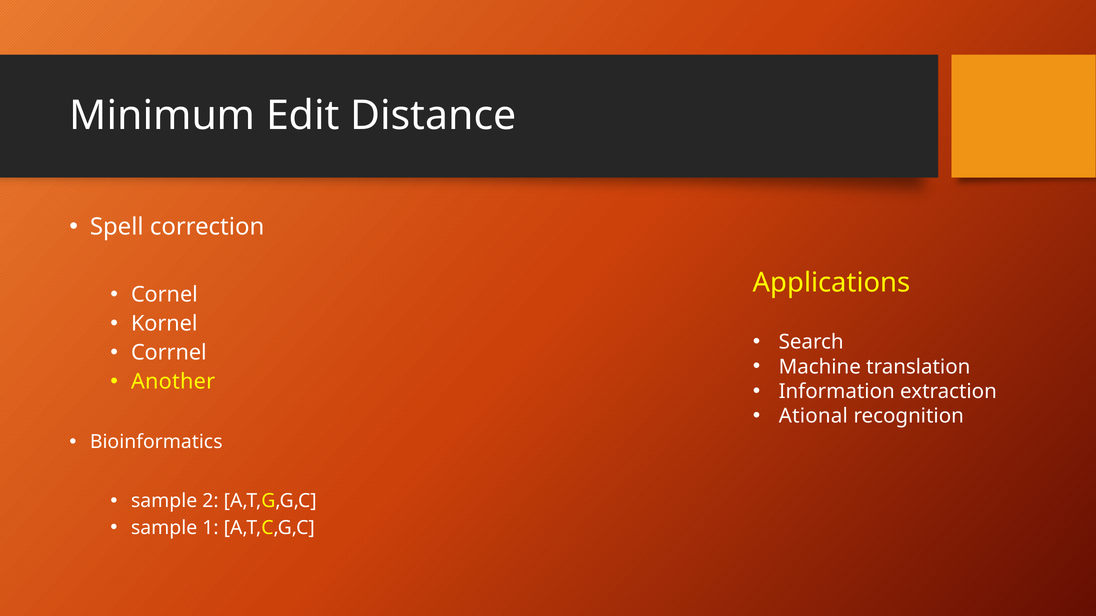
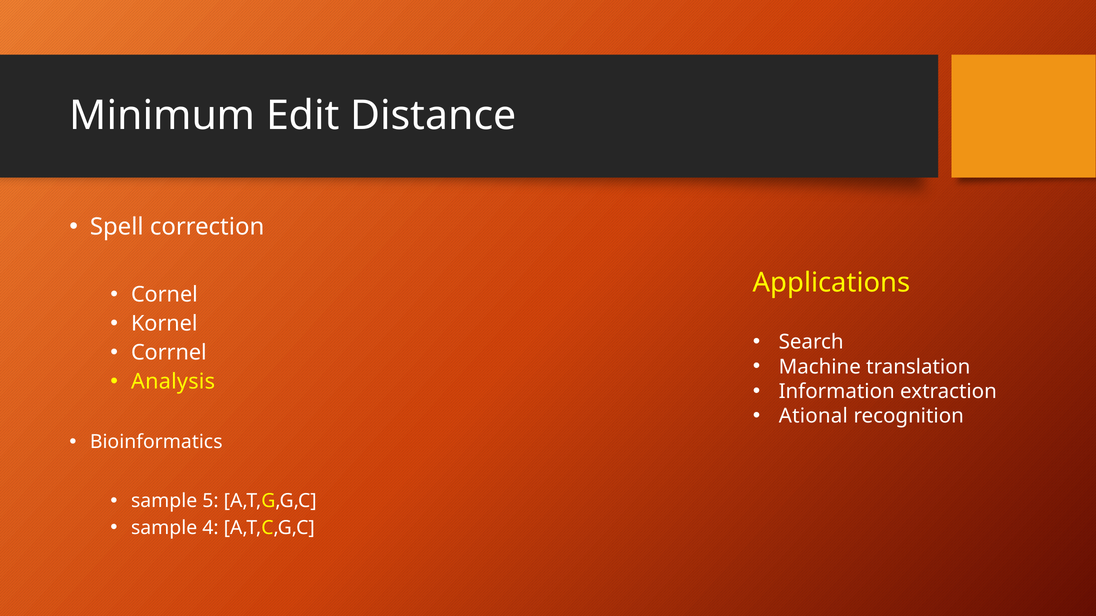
Another: Another -> Analysis
2: 2 -> 5
1: 1 -> 4
